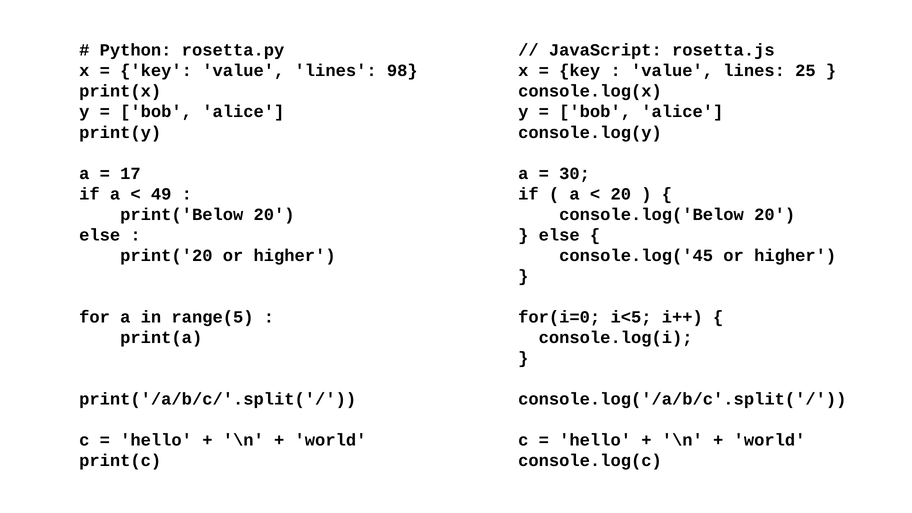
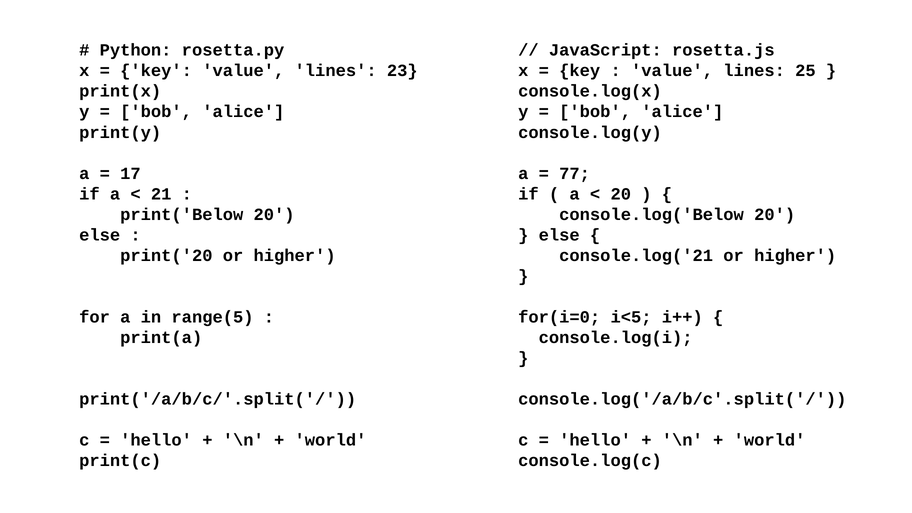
98: 98 -> 23
30: 30 -> 77
49: 49 -> 21
console.log('45: console.log('45 -> console.log('21
